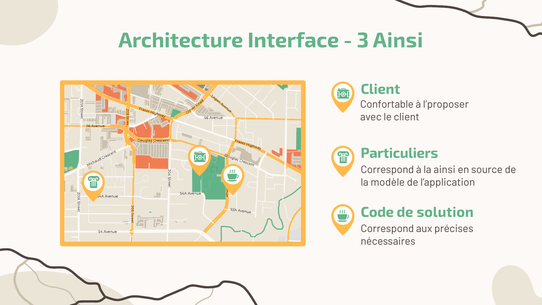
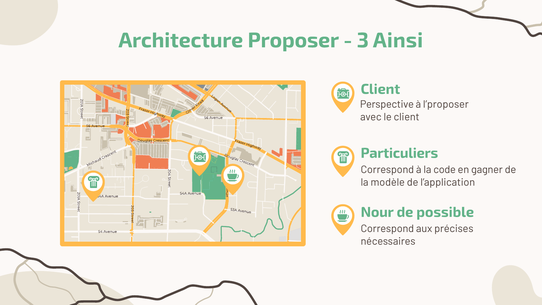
Interface: Interface -> Proposer
Confortable: Confortable -> Perspective
la ainsi: ainsi -> code
source: source -> gagner
Code: Code -> Nour
solution: solution -> possible
